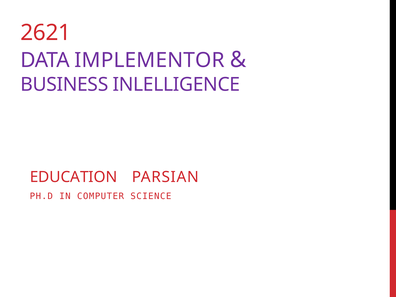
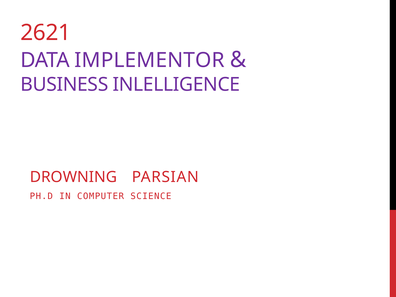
EDUCATION: EDUCATION -> DROWNING
